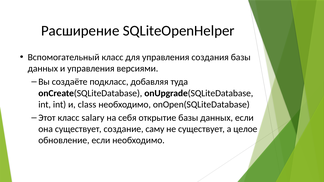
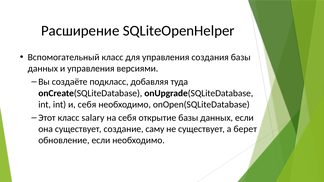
и class: class -> себя
целое: целое -> берет
